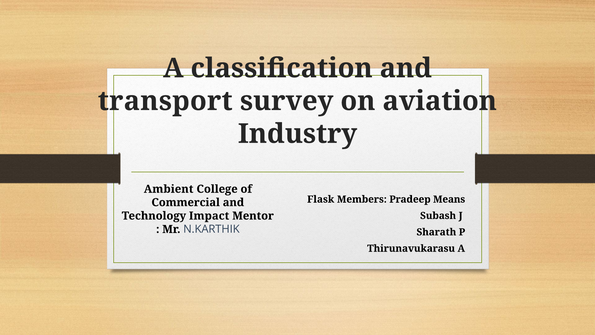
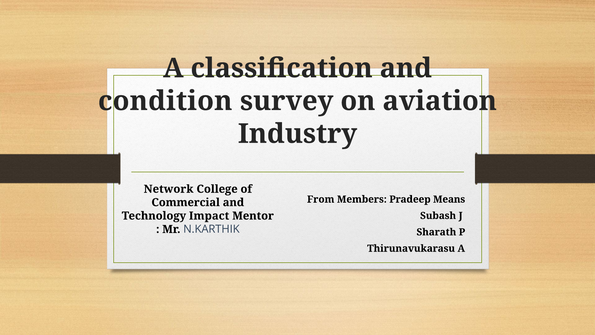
transport: transport -> condition
Ambient: Ambient -> Network
Flask: Flask -> From
